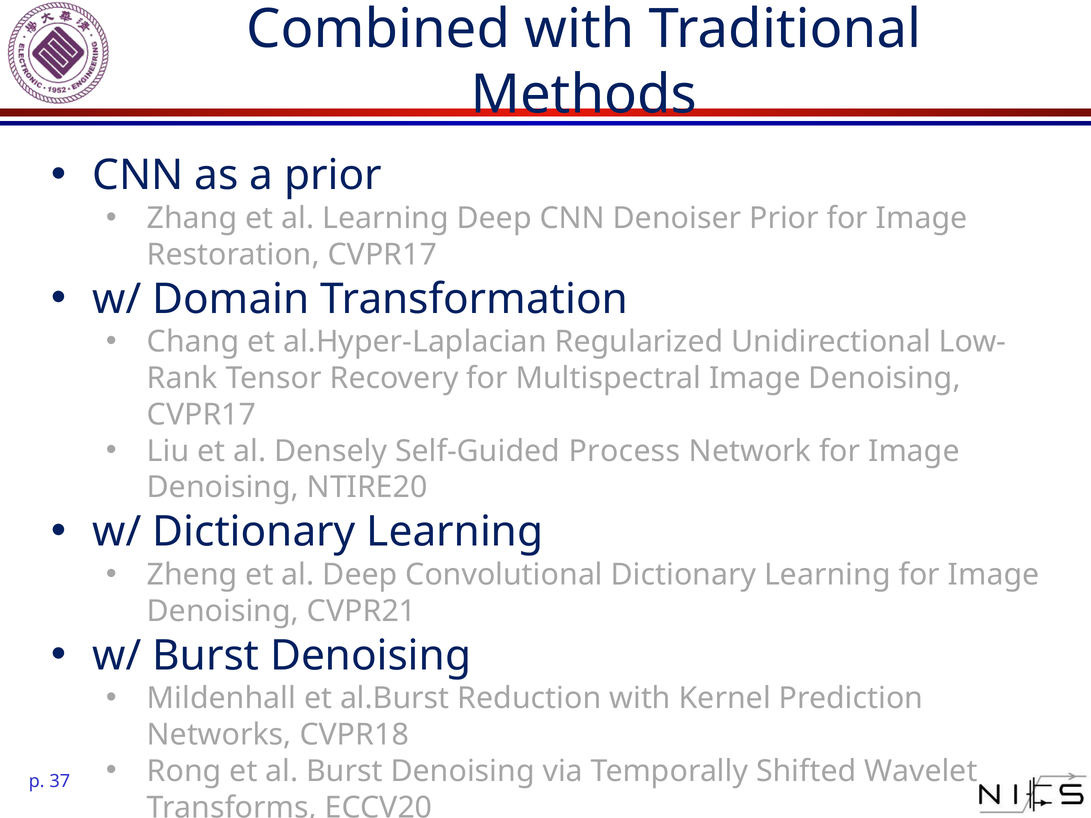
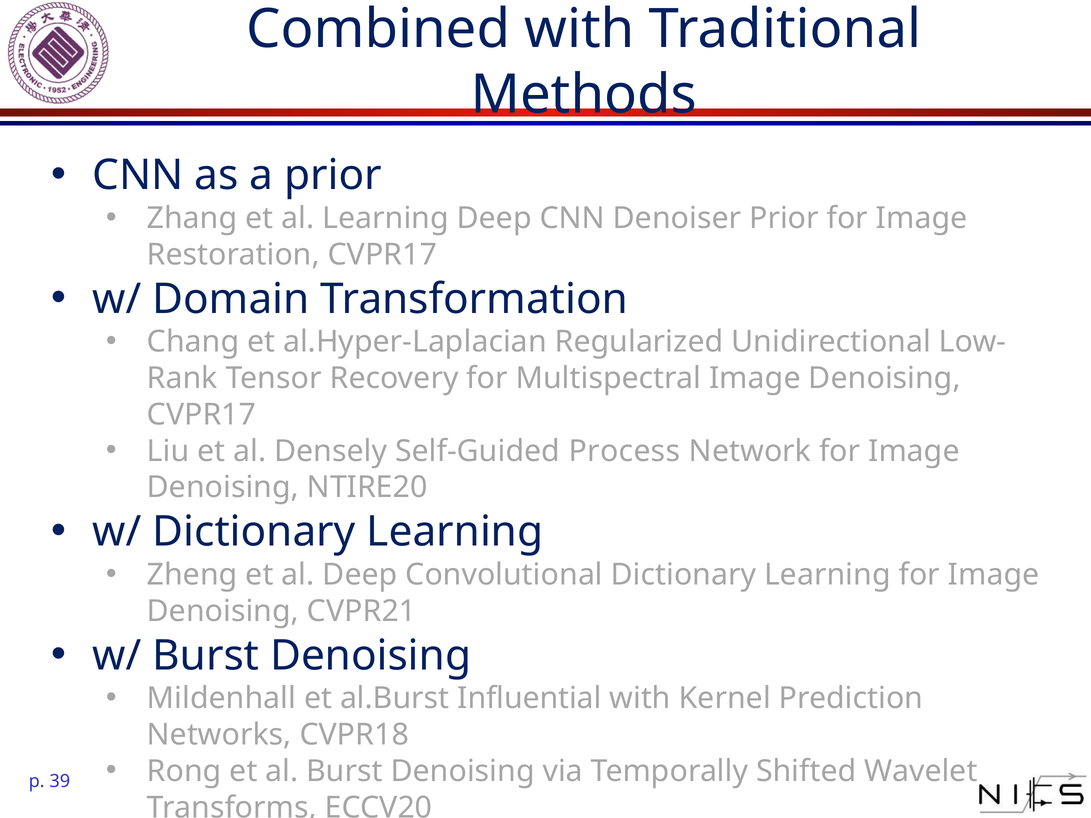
Reduction: Reduction -> Influential
37: 37 -> 39
